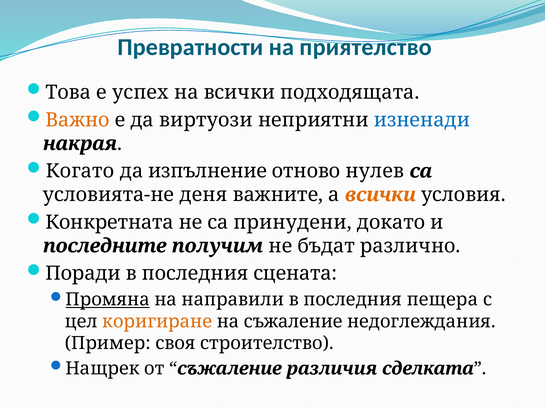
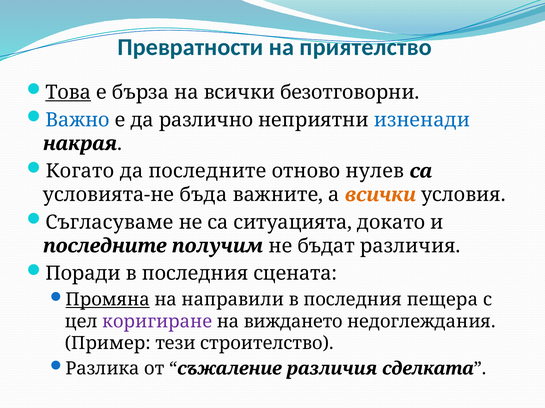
Това underline: none -> present
успех: успех -> бърза
подходящата: подходящата -> безотговорни
Важно colour: orange -> blue
виртуози: виртуози -> различно
да изпълнение: изпълнение -> последните
деня: деня -> бъда
Конкретната: Конкретната -> Съгласуваме
принудени: принудени -> ситуацията
бъдат различно: различно -> различия
коригиране colour: orange -> purple
на съжаление: съжаление -> виждането
своя: своя -> тези
Нащрек: Нащрек -> Разлика
